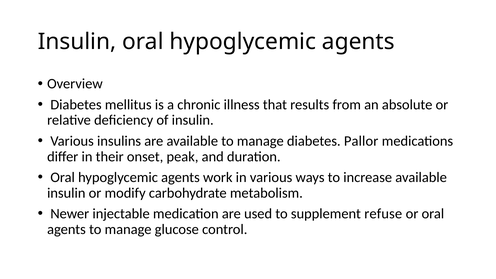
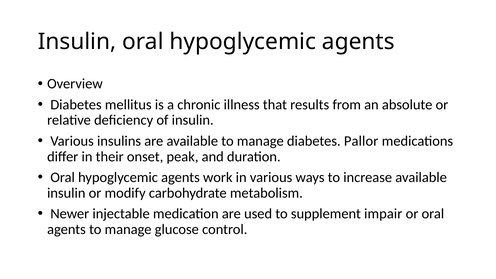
refuse: refuse -> impair
